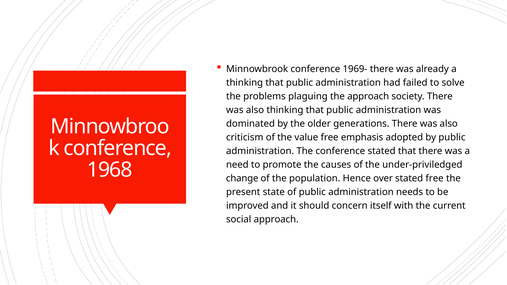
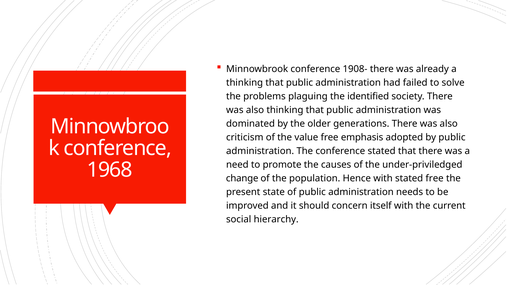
1969-: 1969- -> 1908-
the approach: approach -> identified
Hence over: over -> with
social approach: approach -> hierarchy
